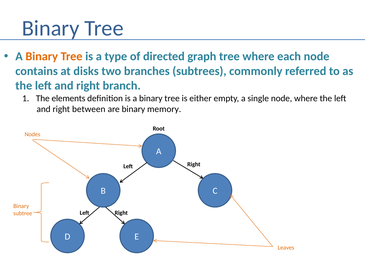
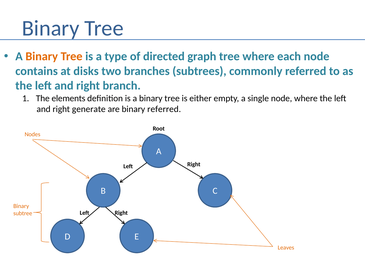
between: between -> generate
binary memory: memory -> referred
